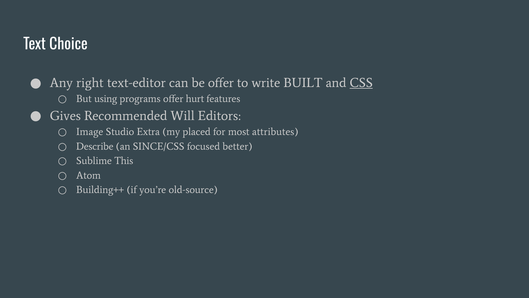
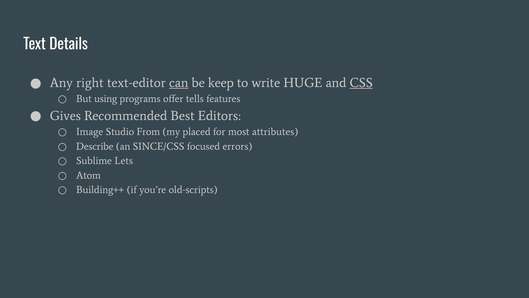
Choice: Choice -> Details
can underline: none -> present
be offer: offer -> keep
BUILT: BUILT -> HUGE
hurt: hurt -> tells
Will: Will -> Best
Extra: Extra -> From
better: better -> errors
This: This -> Lets
old-source: old-source -> old-scripts
